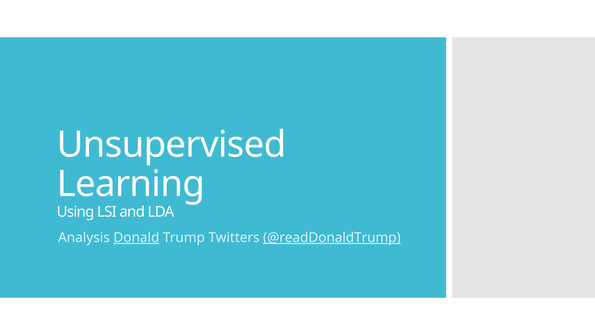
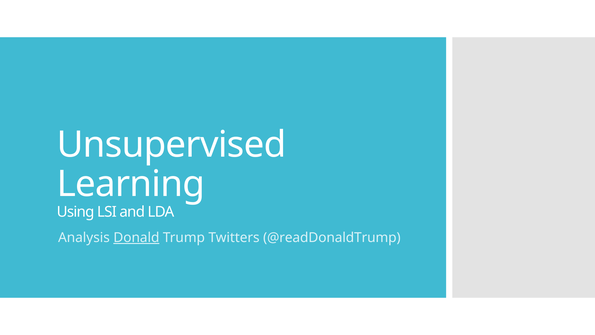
@readDonaldTrump underline: present -> none
